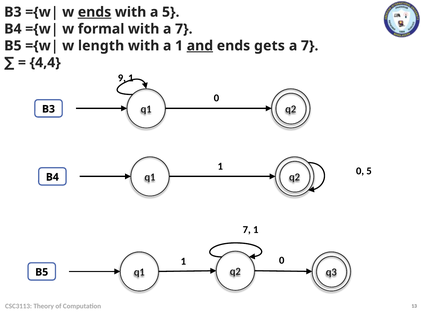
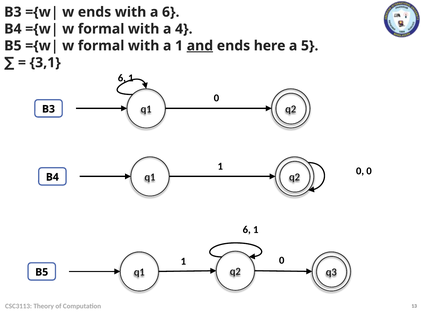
ends at (95, 12) underline: present -> none
a 5: 5 -> 6
with a 7: 7 -> 4
length at (101, 46): length -> formal
gets: gets -> here
7 at (310, 46): 7 -> 5
4,4: 4,4 -> 3,1
9 at (122, 78): 9 -> 6
0 5: 5 -> 0
7 at (247, 230): 7 -> 6
